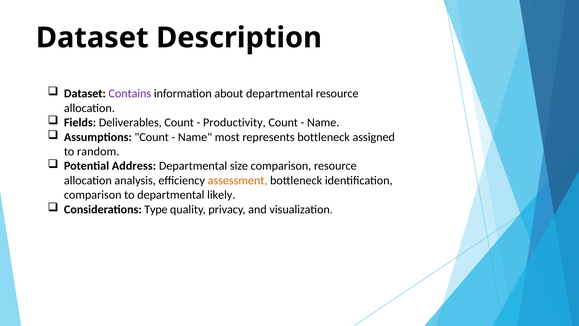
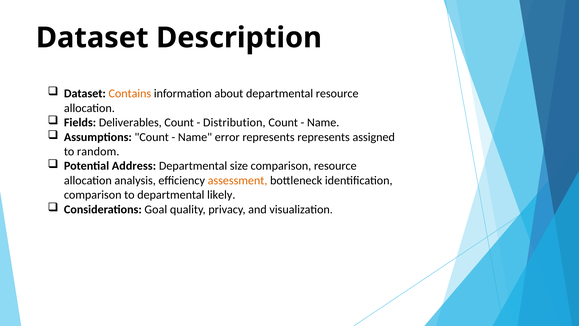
Contains colour: purple -> orange
Productivity: Productivity -> Distribution
most: most -> error
represents bottleneck: bottleneck -> represents
Type: Type -> Goal
